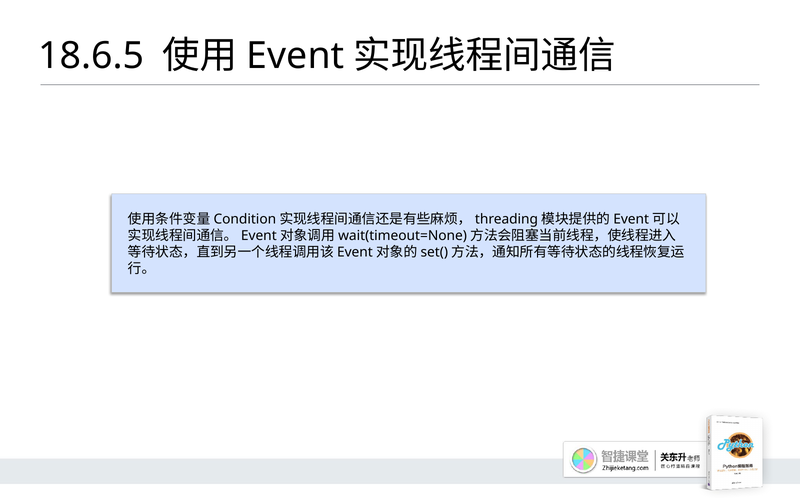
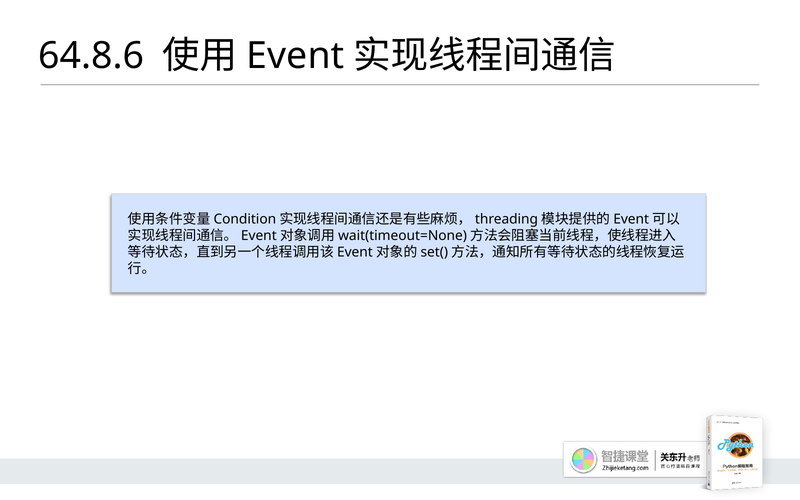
18.6.5: 18.6.5 -> 64.8.6
